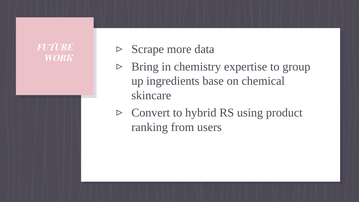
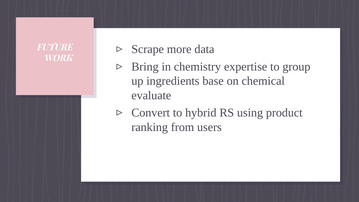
skincare: skincare -> evaluate
